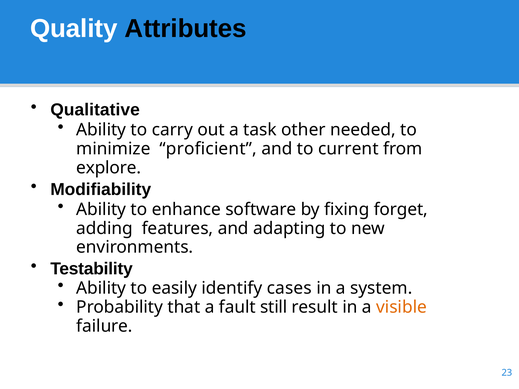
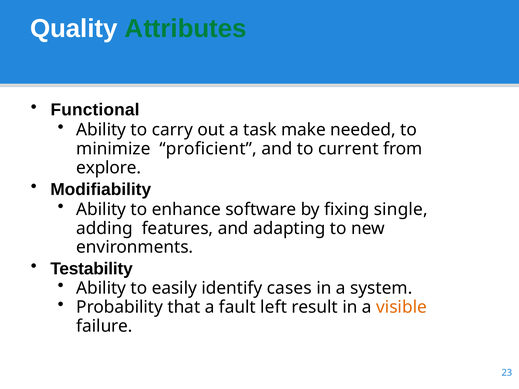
Attributes colour: black -> green
Qualitative: Qualitative -> Functional
other: other -> make
forget: forget -> single
still: still -> left
